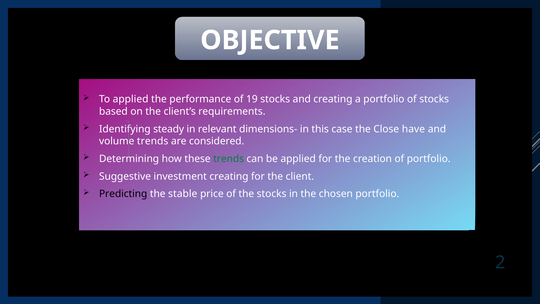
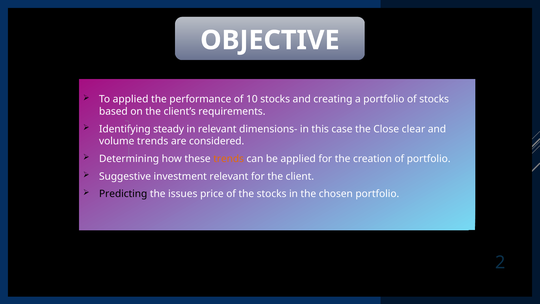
19: 19 -> 10
have: have -> clear
trends at (229, 159) colour: green -> orange
investment creating: creating -> relevant
stable: stable -> issues
